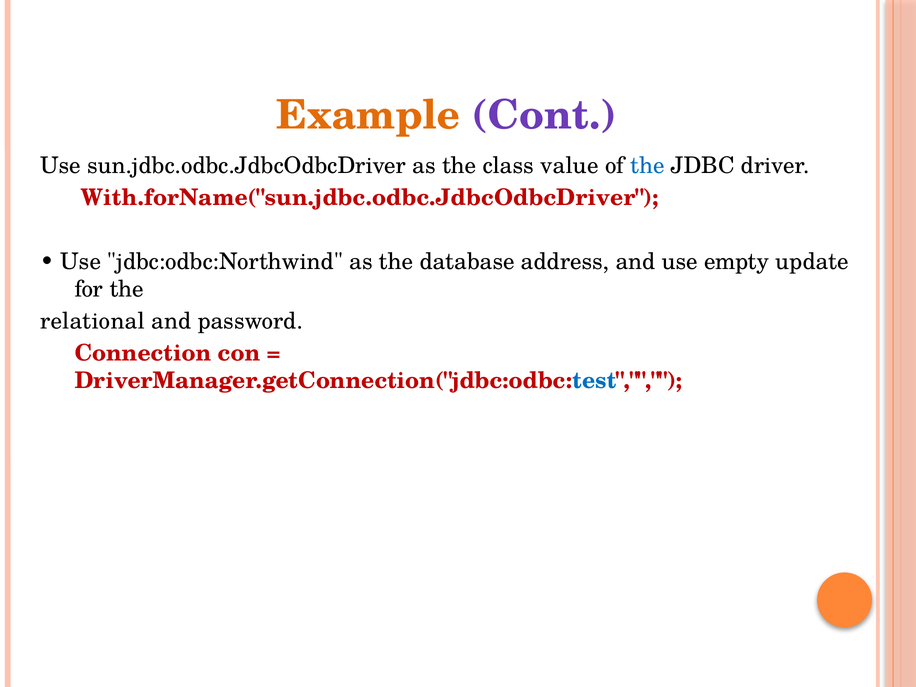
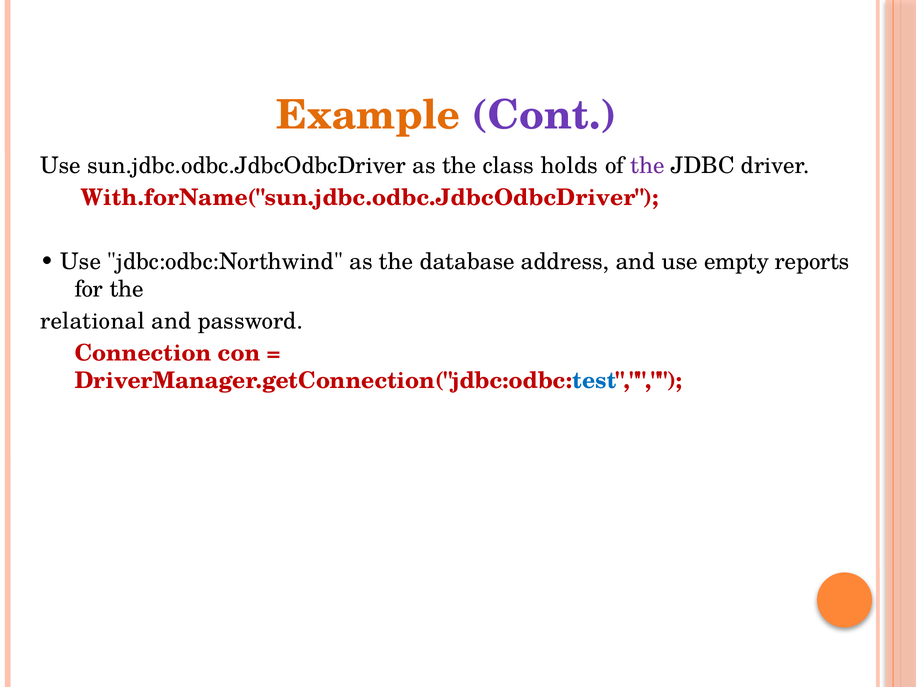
value: value -> holds
the at (648, 165) colour: blue -> purple
update: update -> reports
